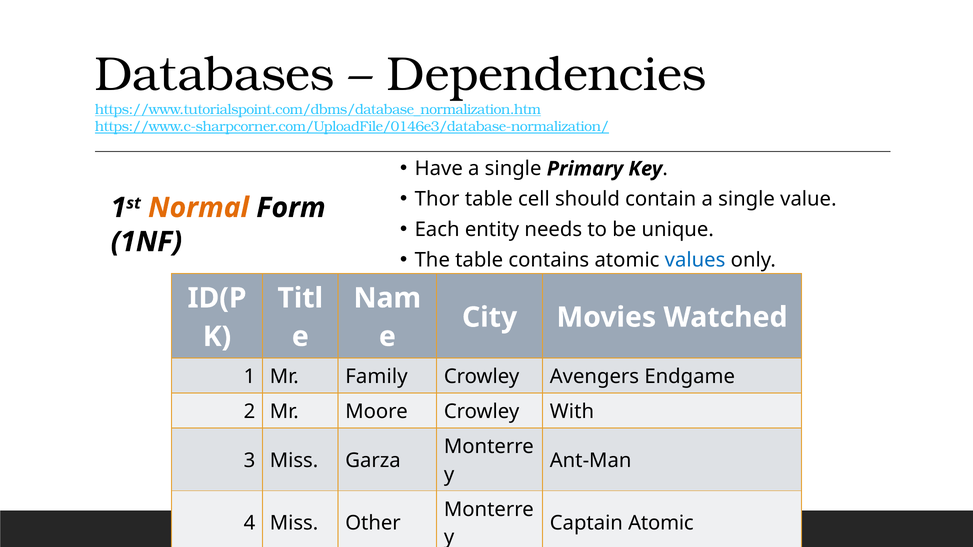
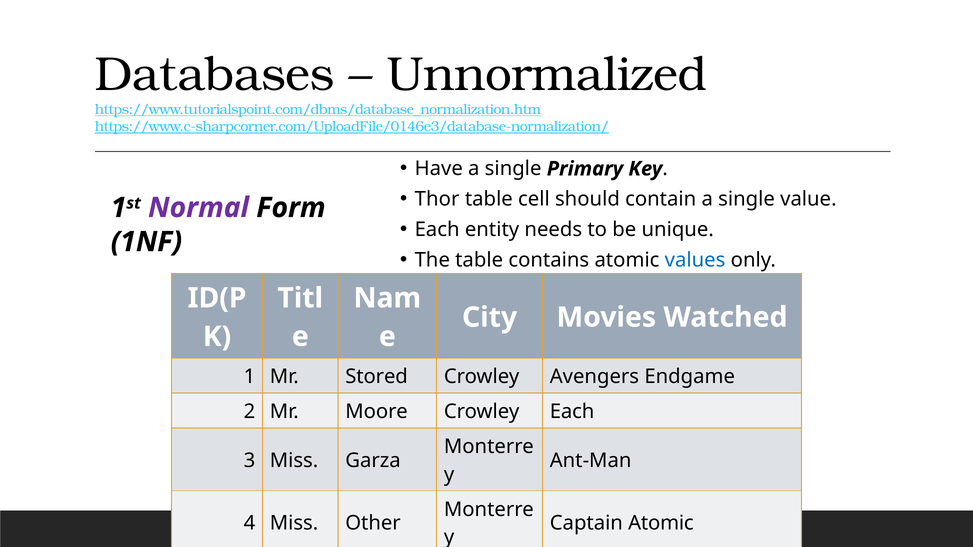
Dependencies: Dependencies -> Unnormalized
Normal colour: orange -> purple
Family: Family -> Stored
Crowley With: With -> Each
